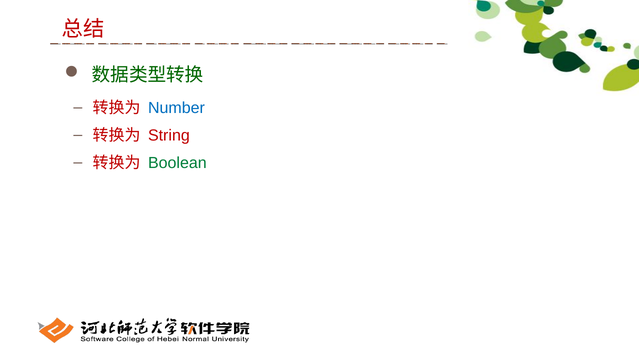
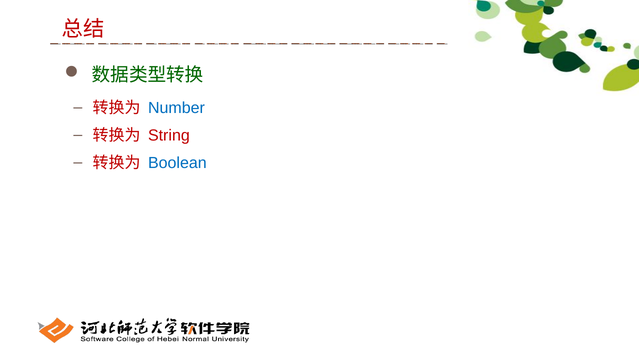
Boolean colour: green -> blue
